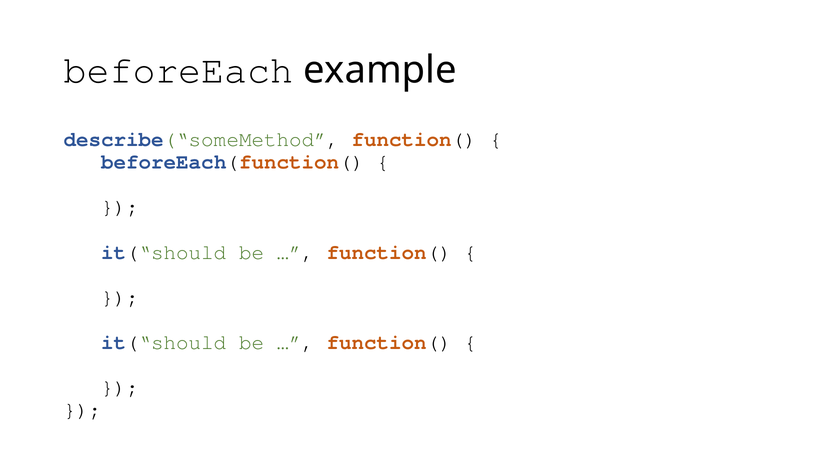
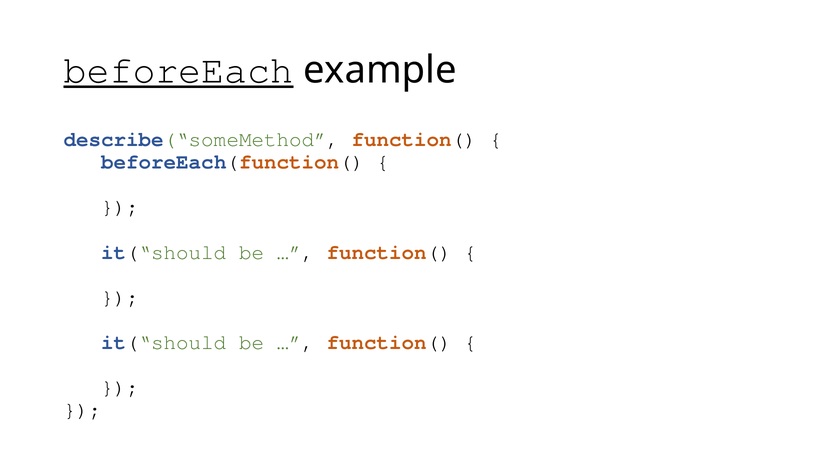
beforeEach underline: none -> present
